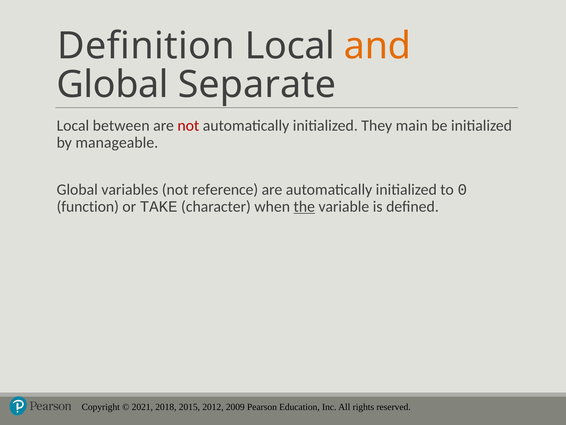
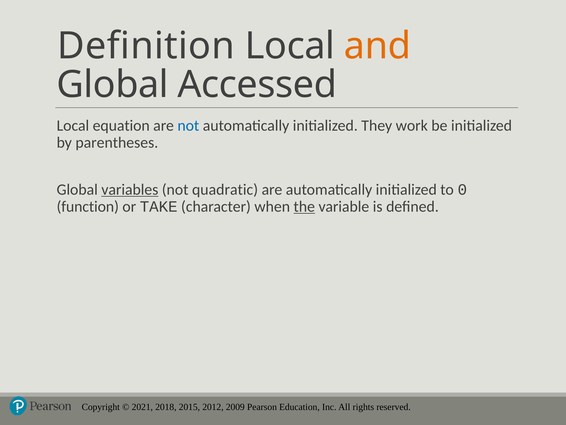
Separate: Separate -> Accessed
between: between -> equation
not at (188, 125) colour: red -> blue
main: main -> work
manageable: manageable -> parentheses
variables underline: none -> present
reference: reference -> quadratic
